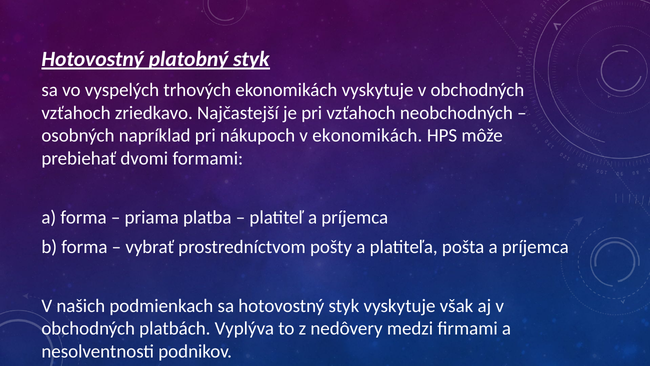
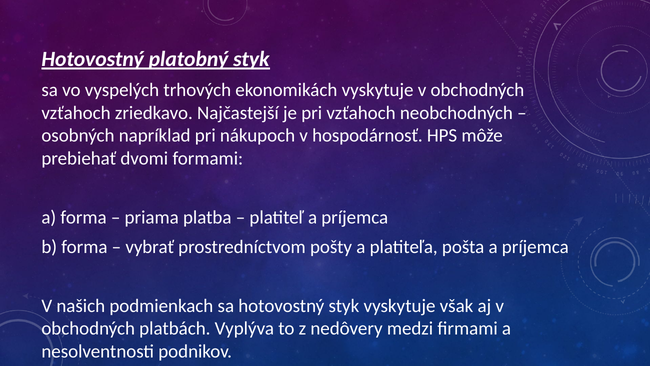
v ekonomikách: ekonomikách -> hospodárnosť
